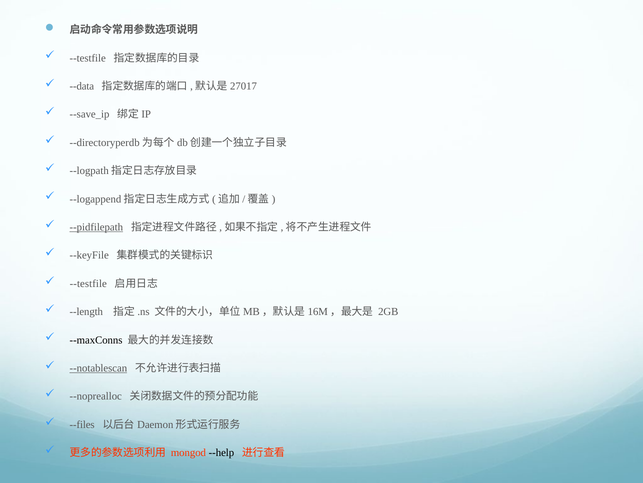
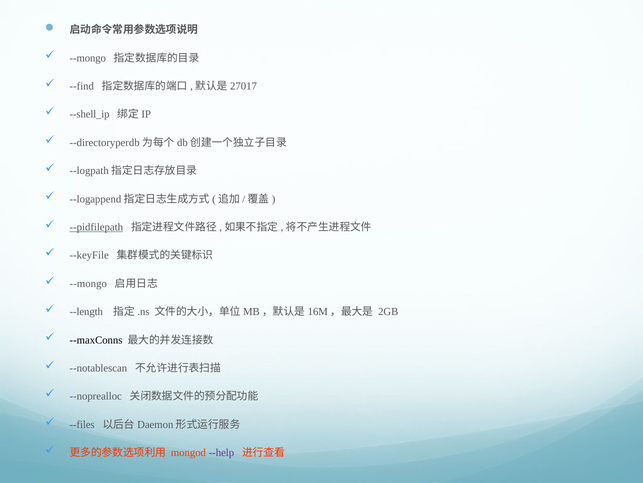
--testfile at (88, 58): --testfile -> --mongo
--data: --data -> --find
--save_ip: --save_ip -> --shell_ip
--testfile at (88, 283): --testfile -> --mongo
--notablescan underline: present -> none
--help colour: black -> purple
